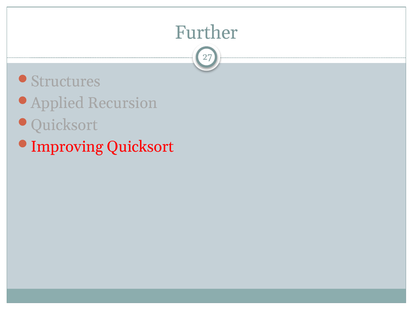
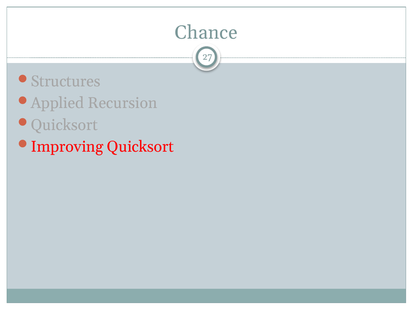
Further: Further -> Chance
